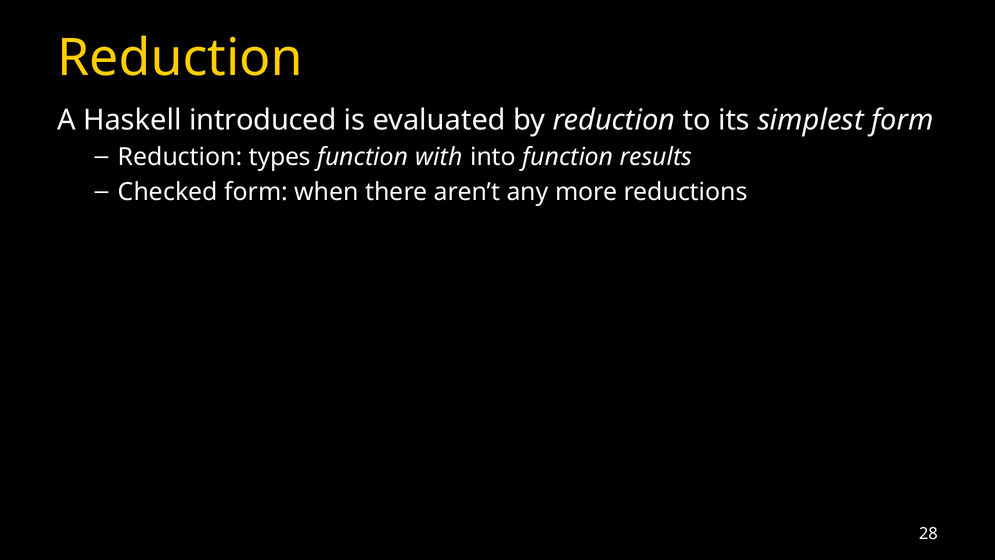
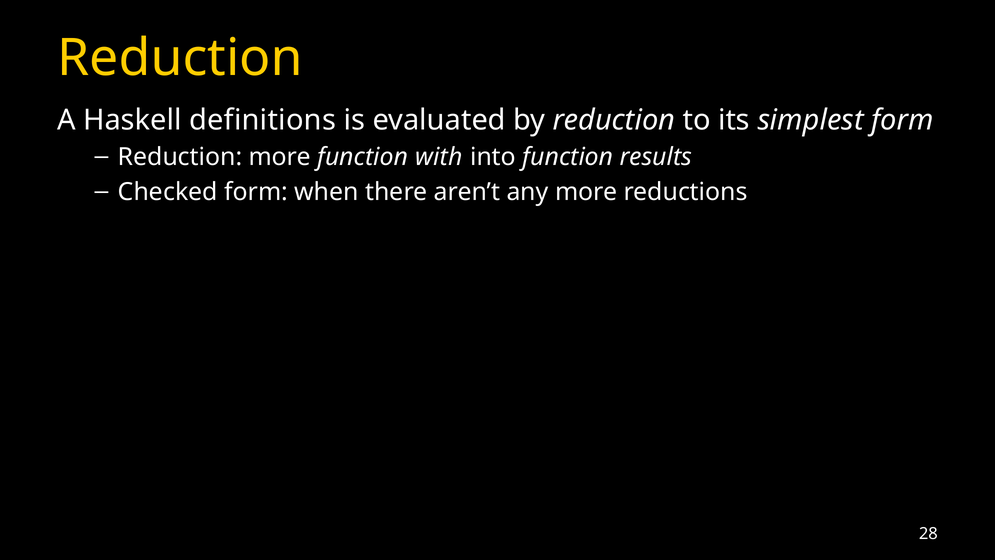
introduced: introduced -> definitions
Reduction types: types -> more
